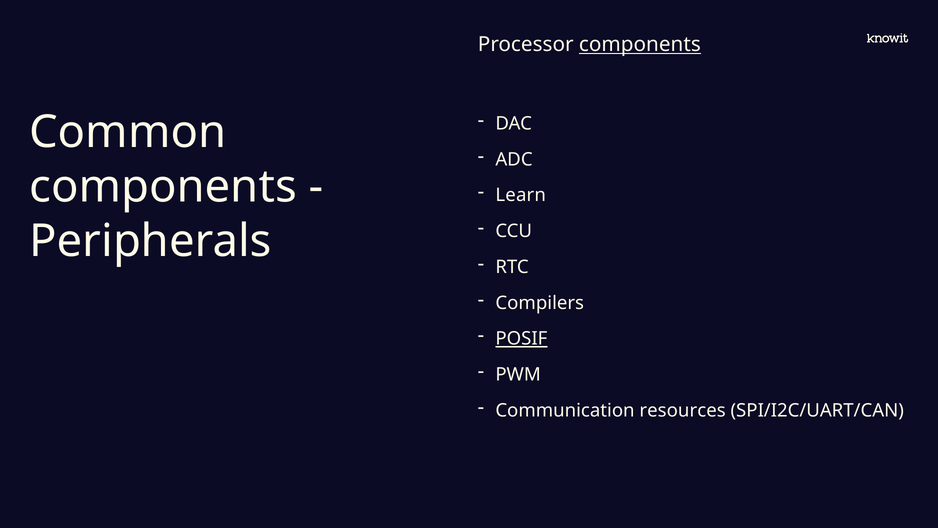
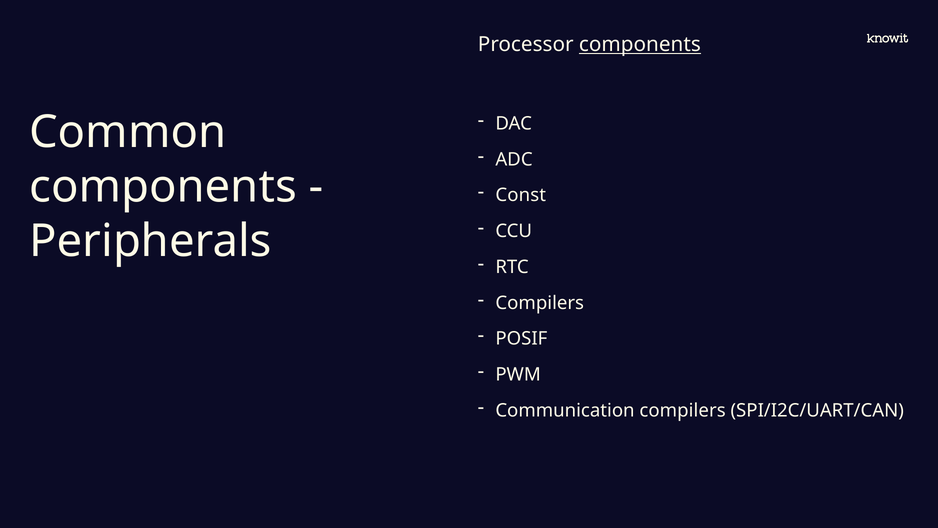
Learn: Learn -> Const
POSIF underline: present -> none
Communication resources: resources -> compilers
